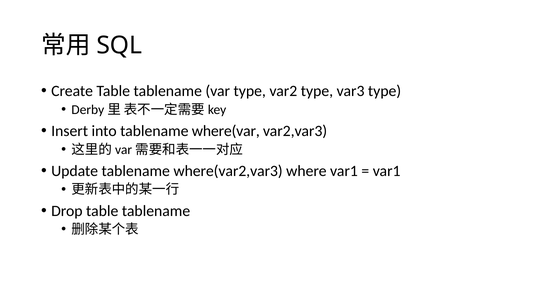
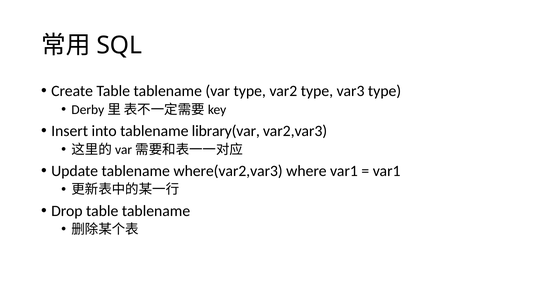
where(var: where(var -> library(var
